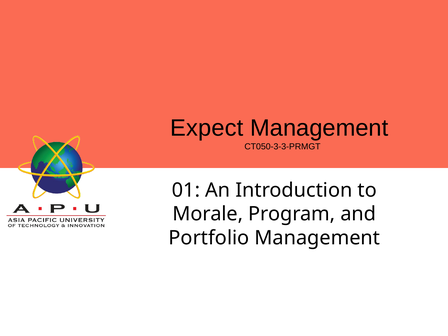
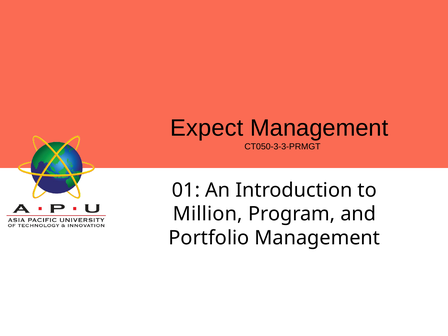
Morale: Morale -> Million
